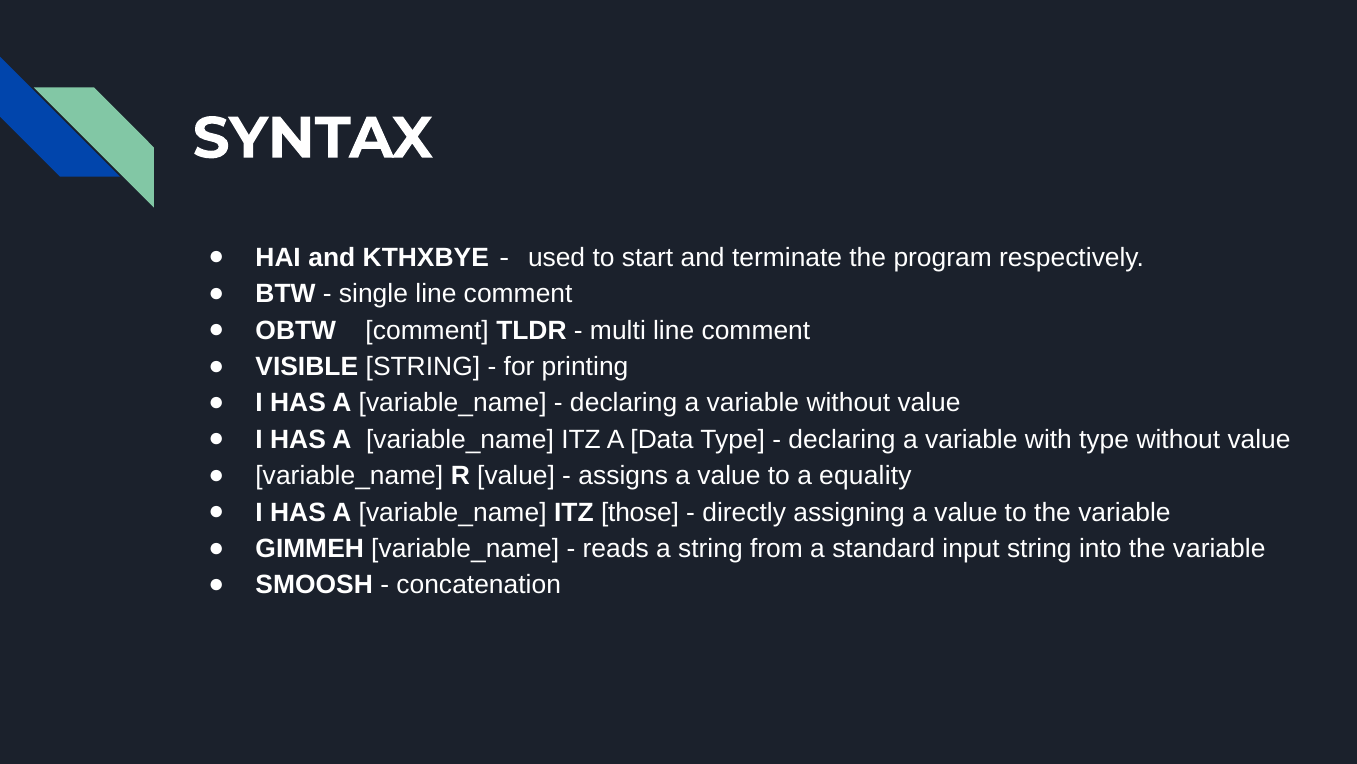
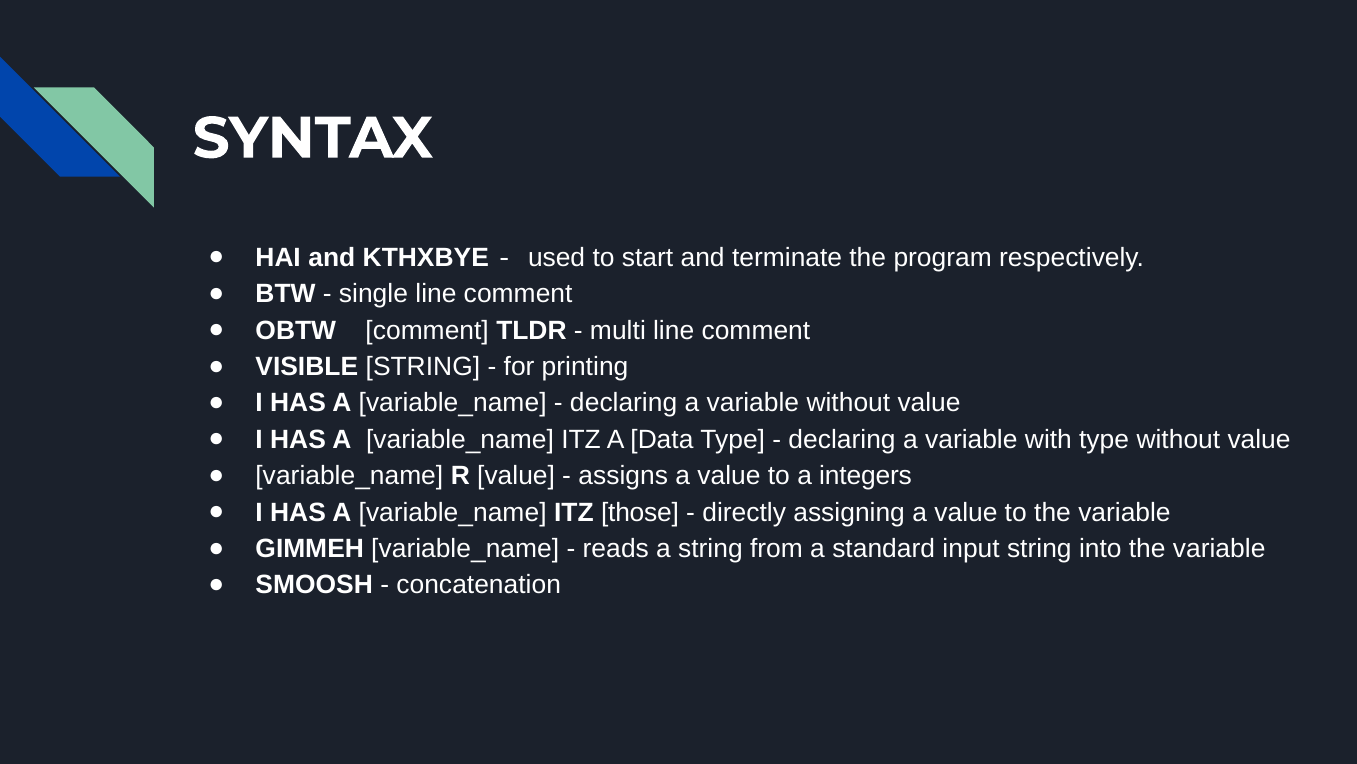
equality: equality -> integers
